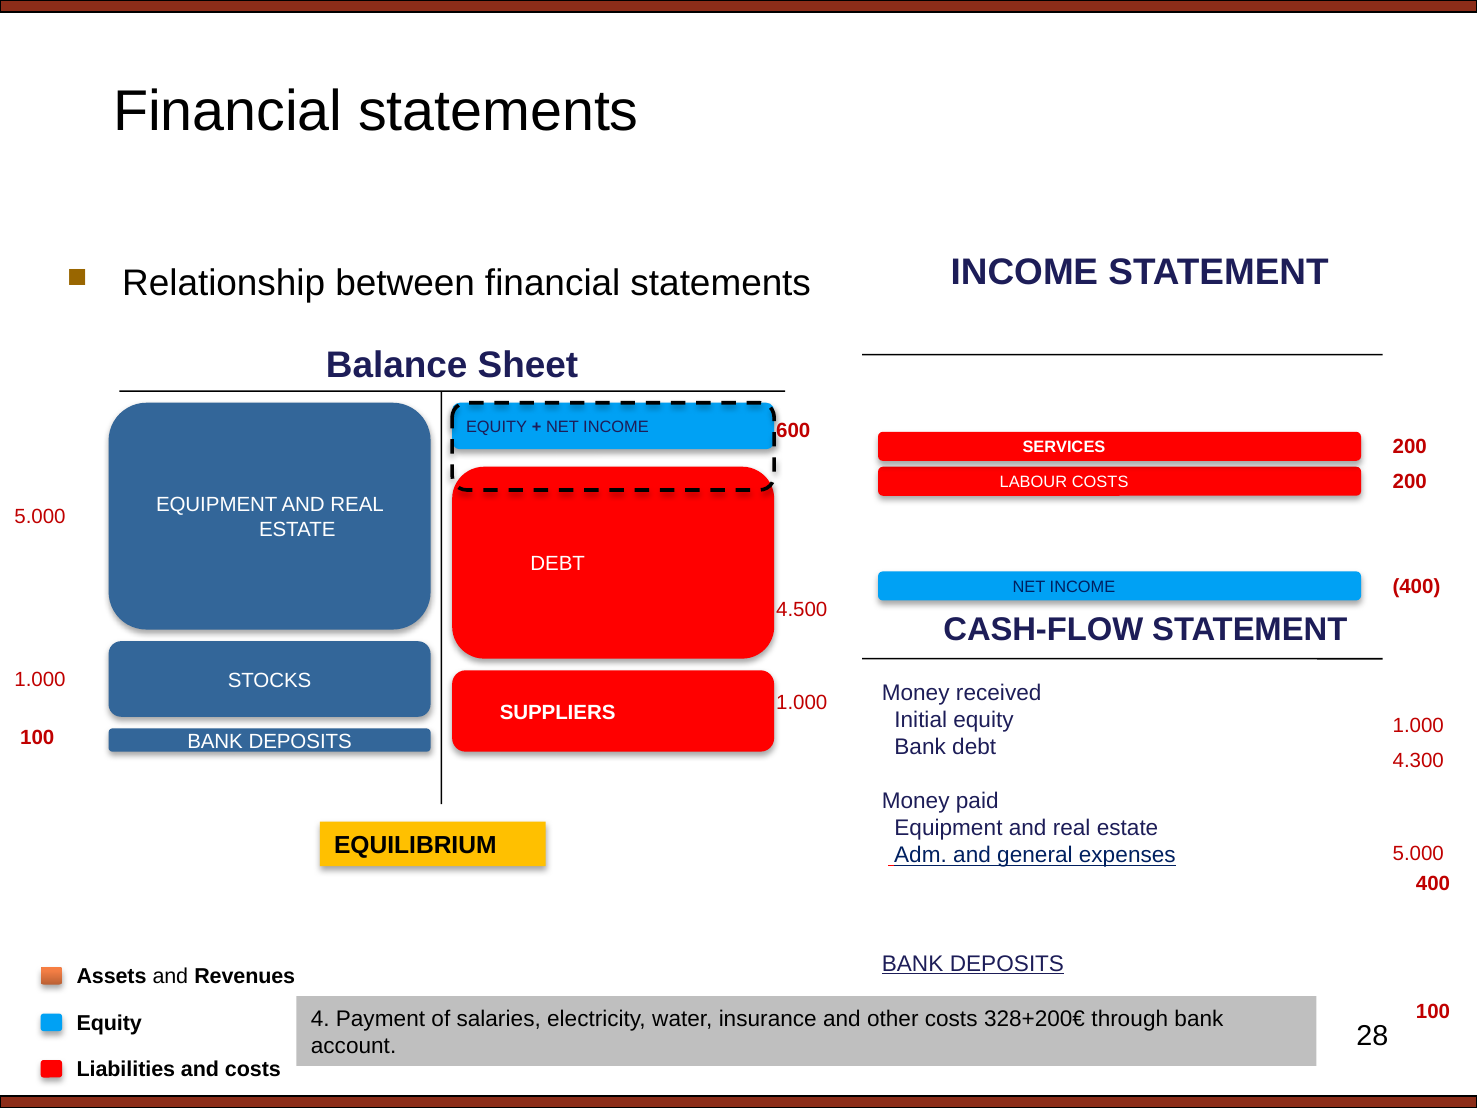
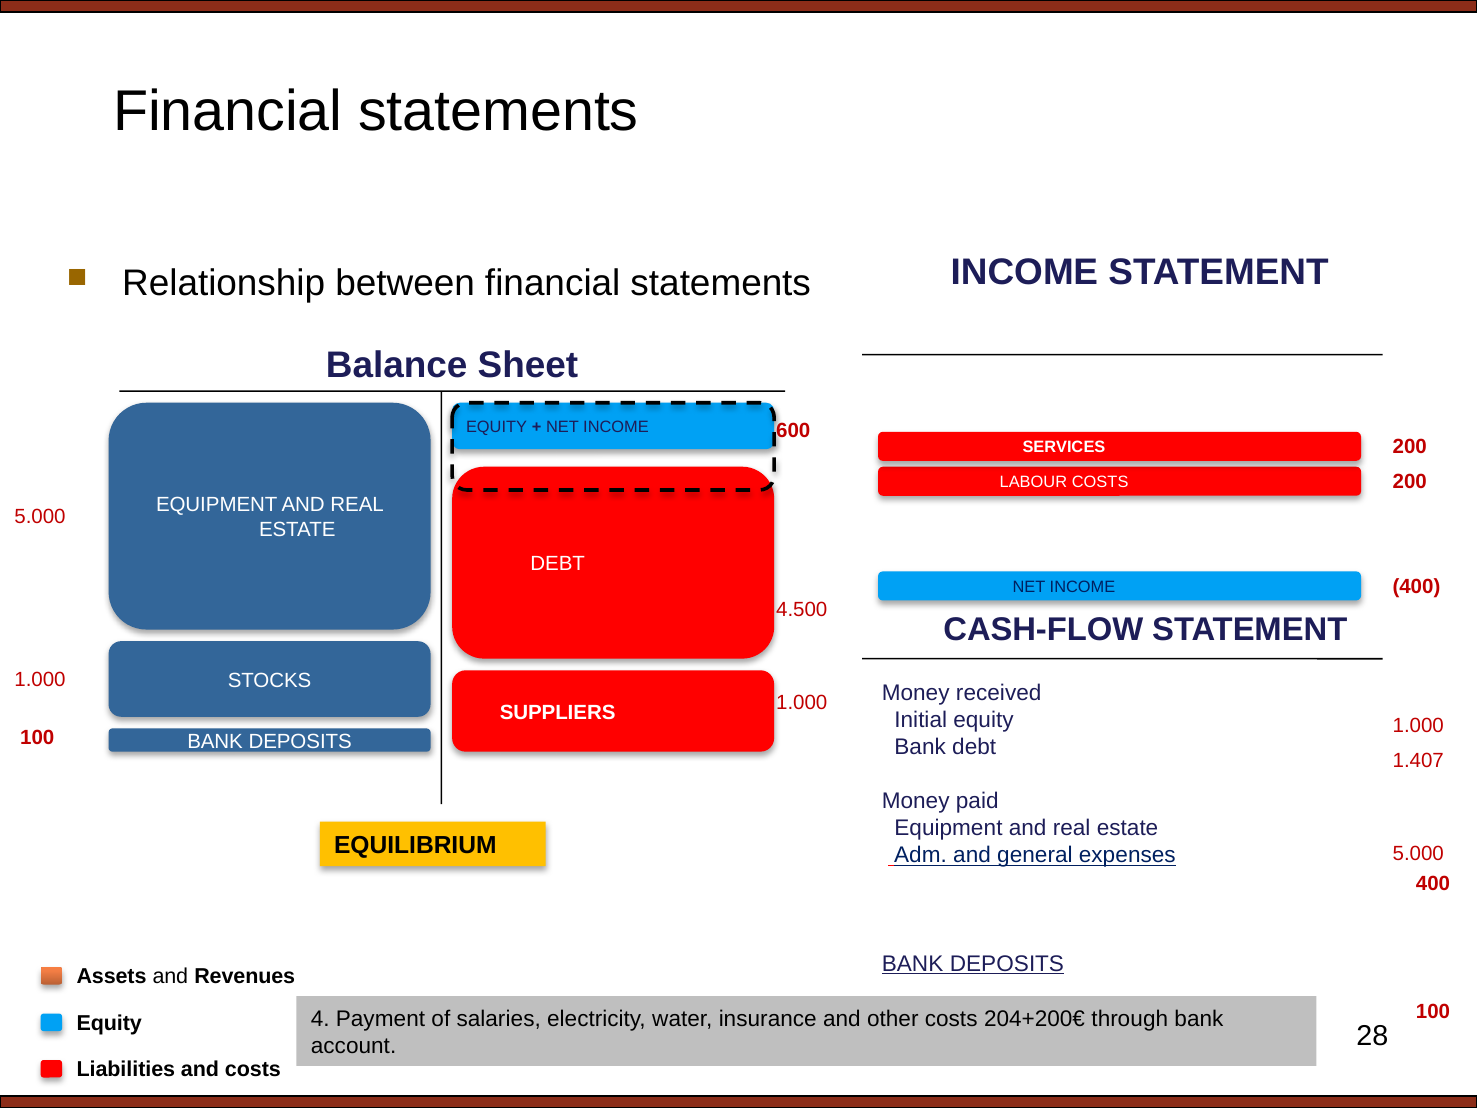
4.300: 4.300 -> 1.407
328+200€: 328+200€ -> 204+200€
